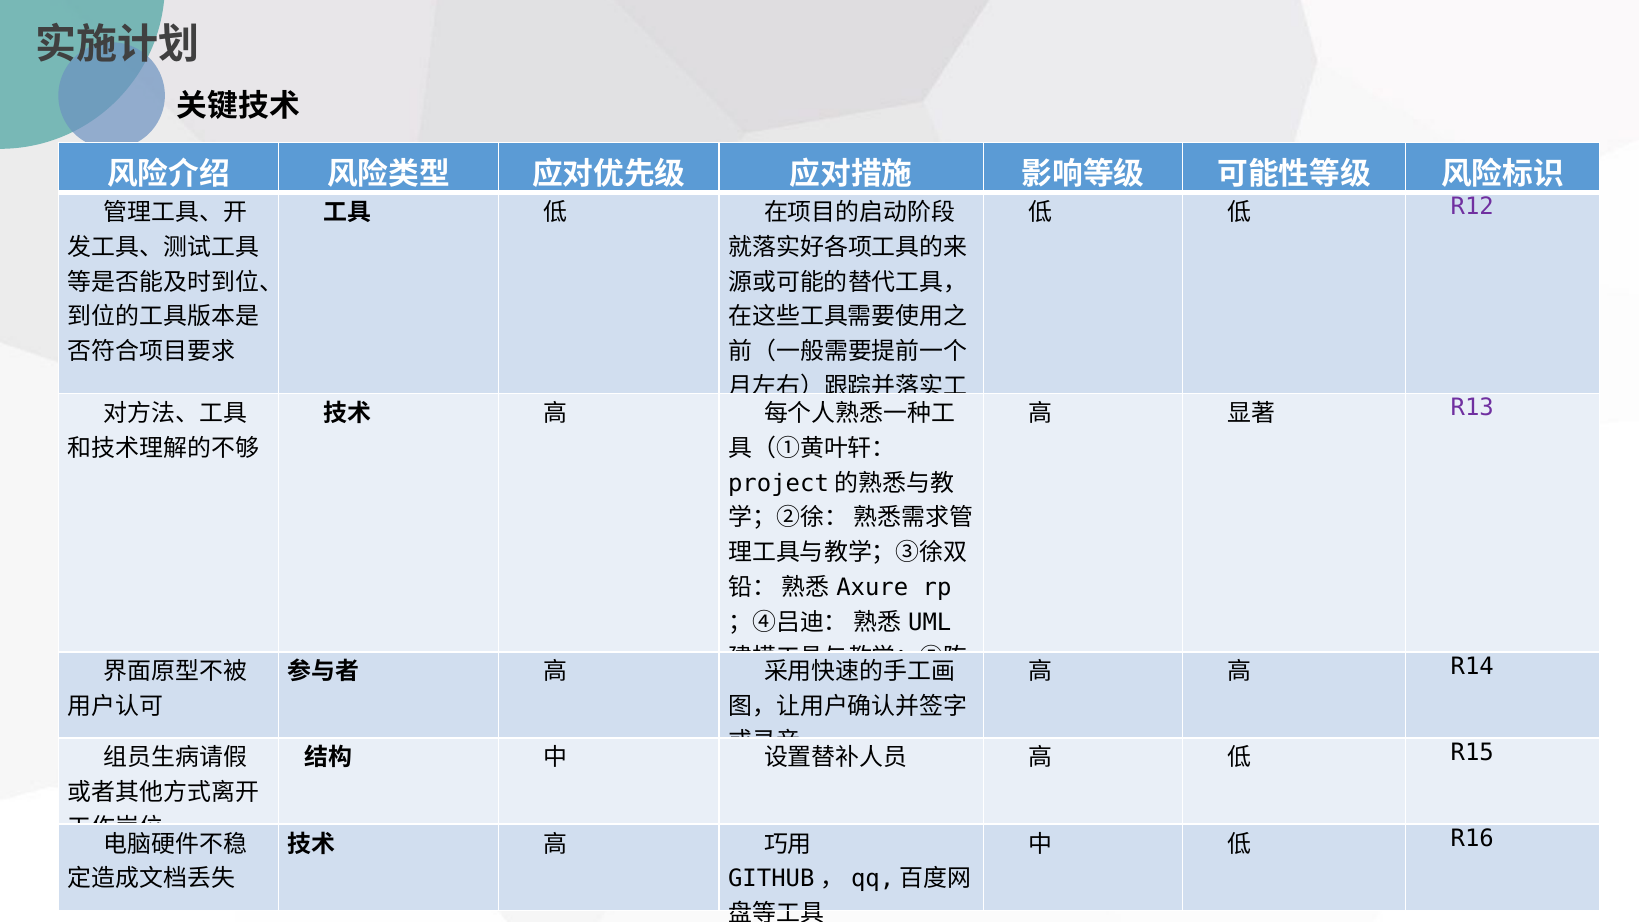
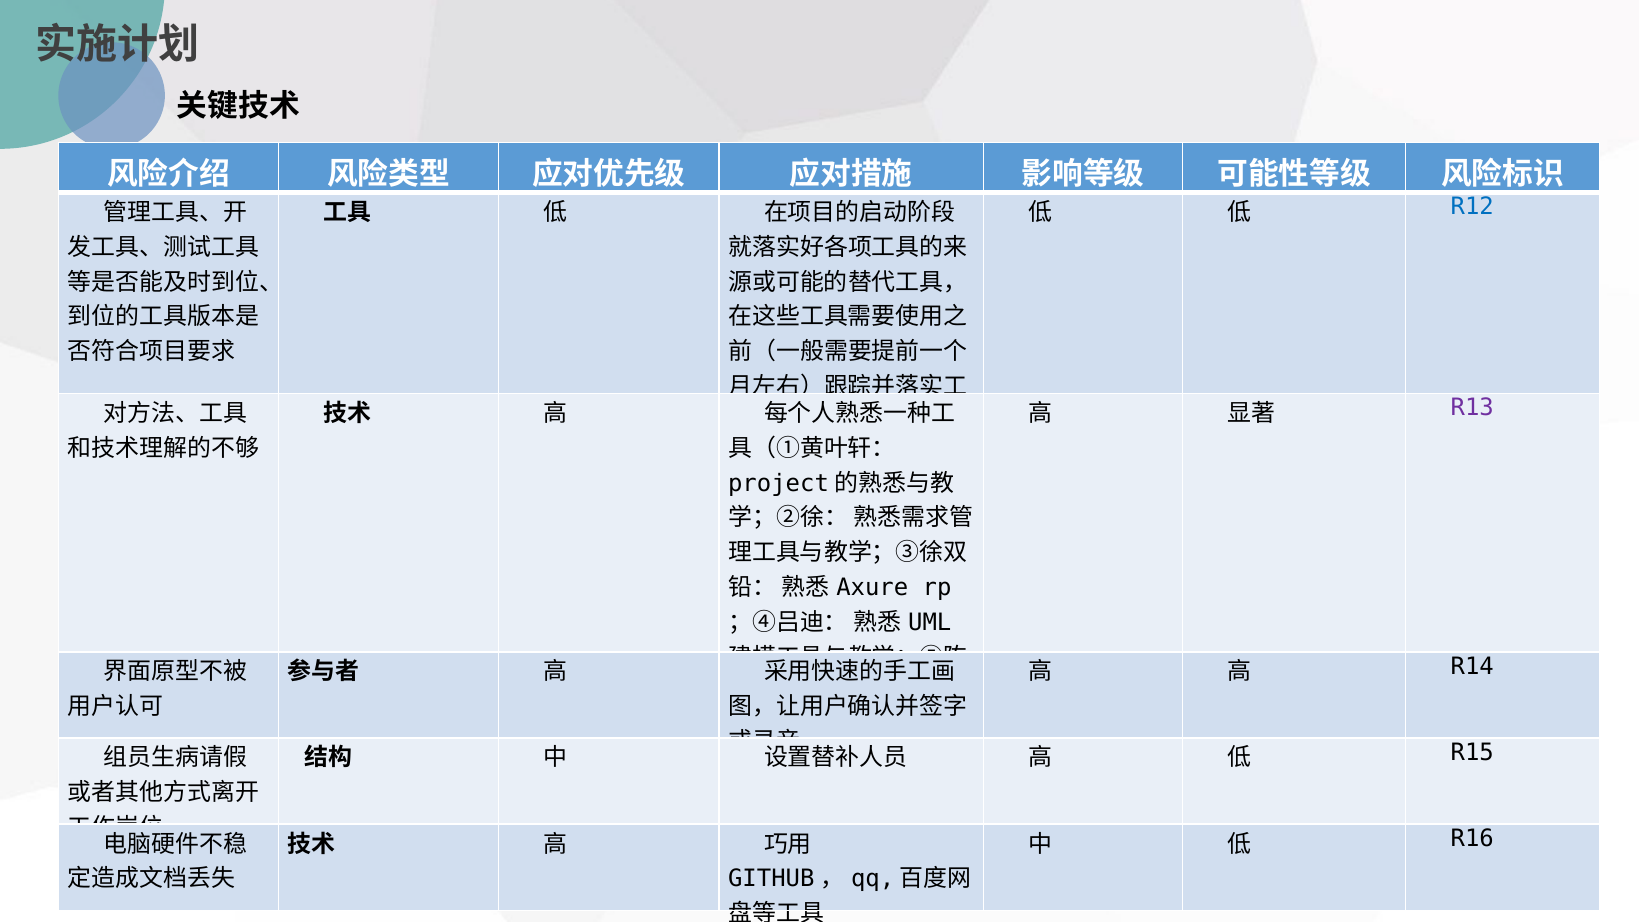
R12 colour: purple -> blue
